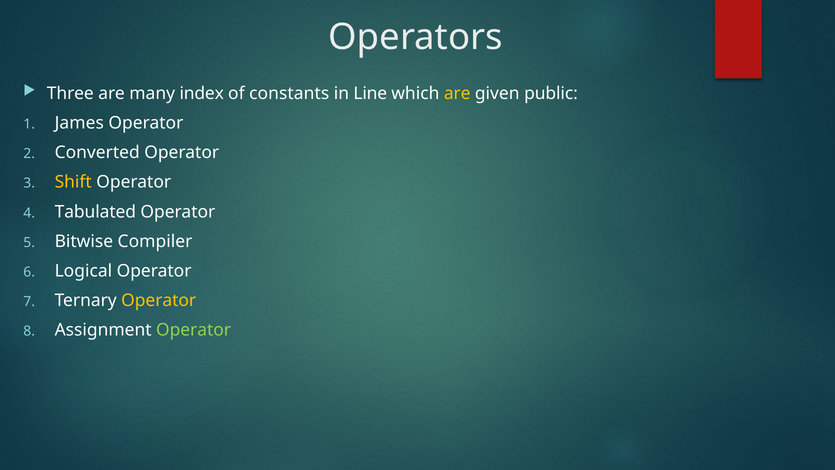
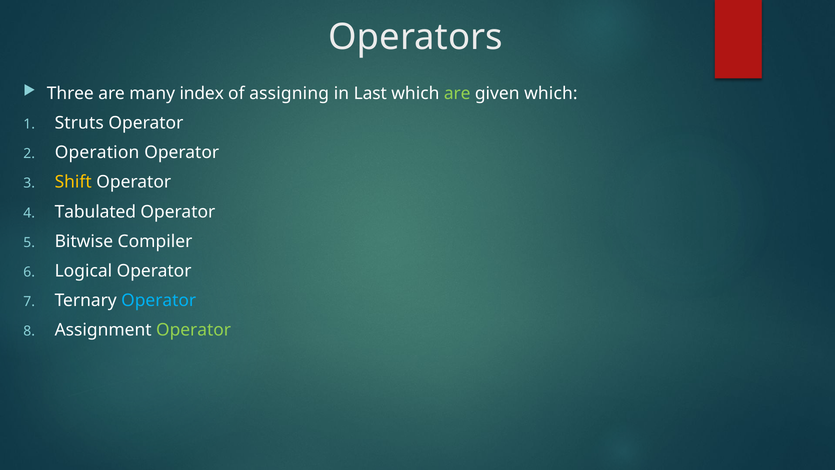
constants: constants -> assigning
Line: Line -> Last
are at (457, 93) colour: yellow -> light green
given public: public -> which
James: James -> Struts
Converted: Converted -> Operation
Operator at (159, 300) colour: yellow -> light blue
